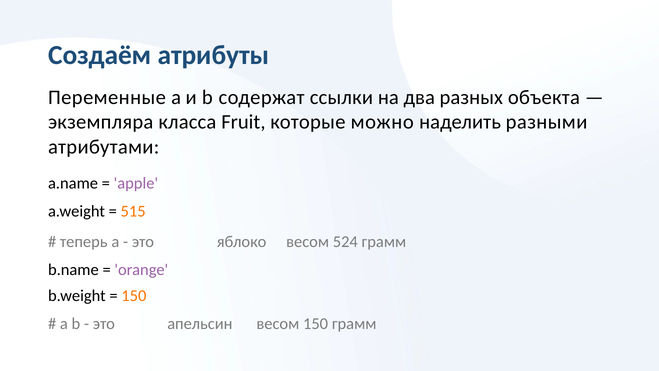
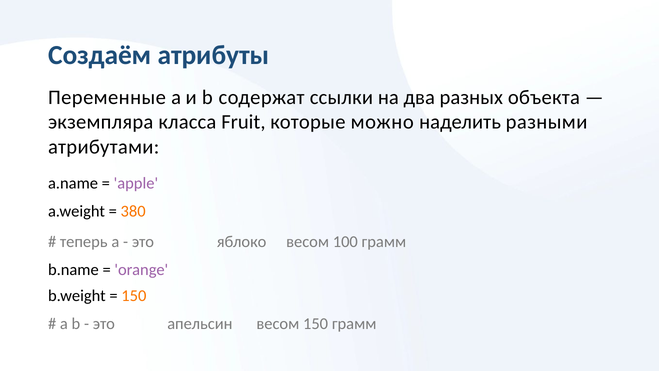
515: 515 -> 380
524: 524 -> 100
